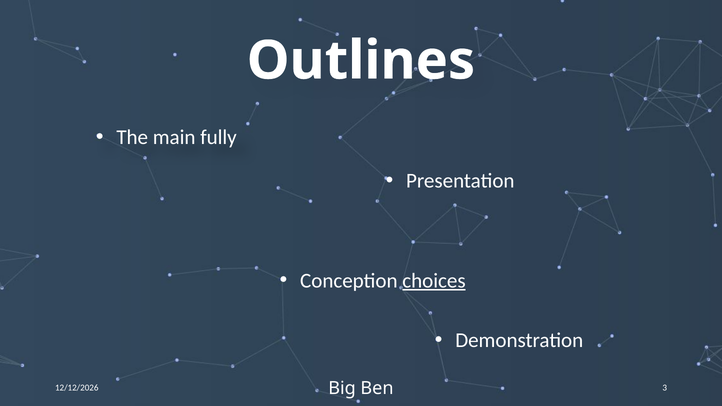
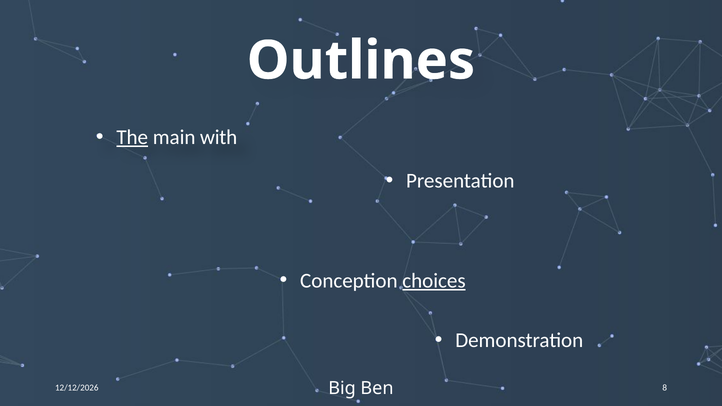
The underline: none -> present
fully: fully -> with
3: 3 -> 8
